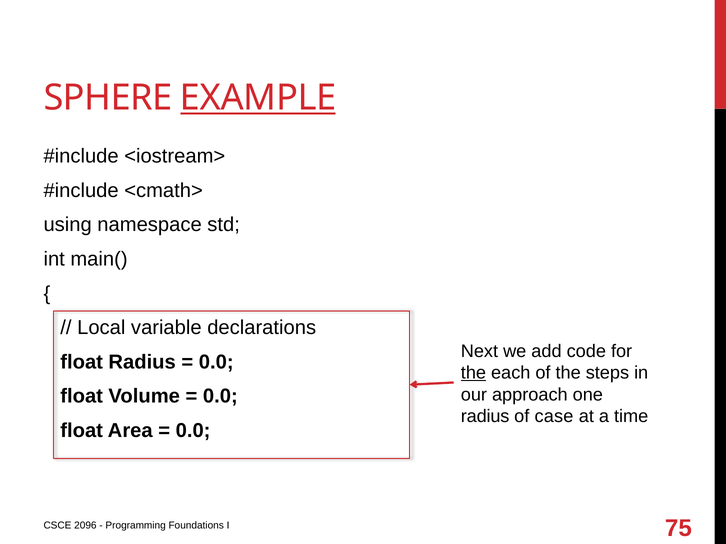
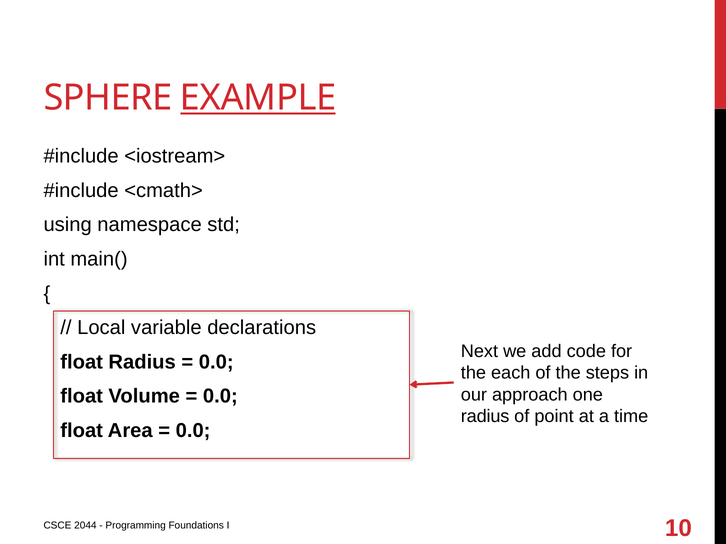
the at (473, 373) underline: present -> none
case: case -> point
2096: 2096 -> 2044
75: 75 -> 10
